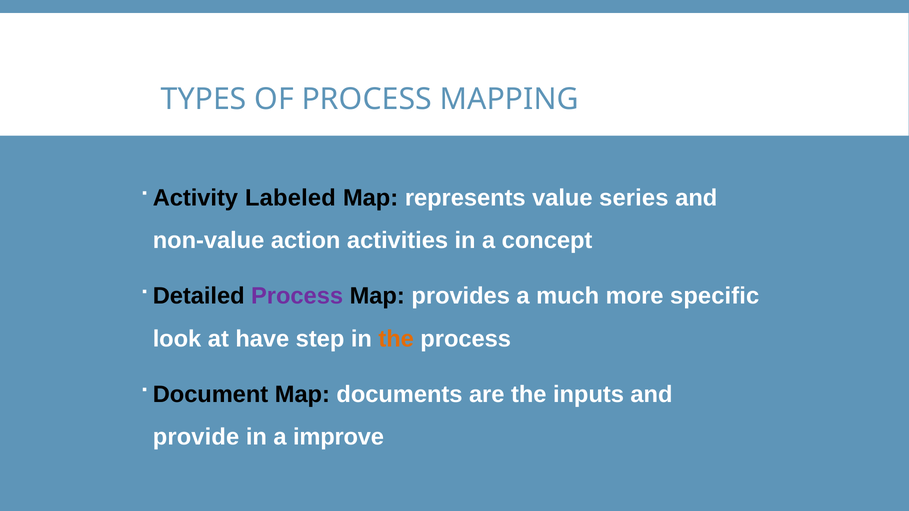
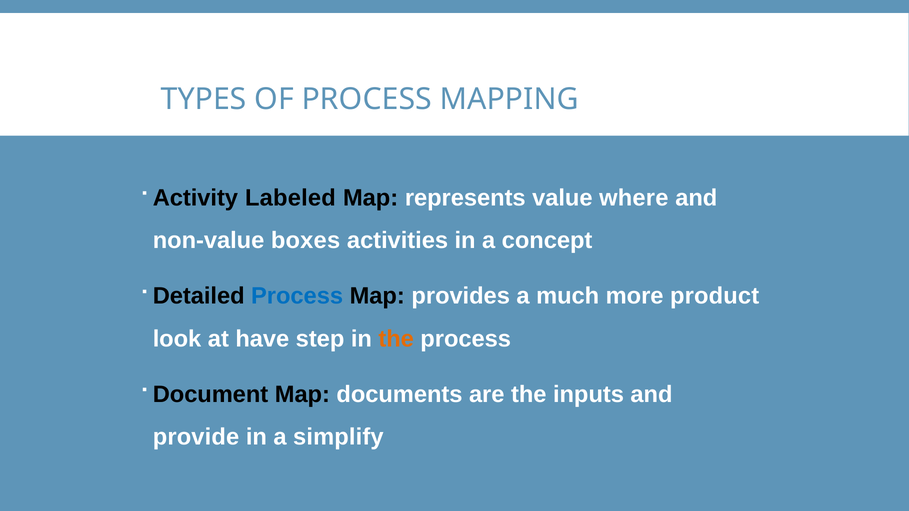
series: series -> where
action: action -> boxes
Process at (297, 296) colour: purple -> blue
specific: specific -> product
improve: improve -> simplify
